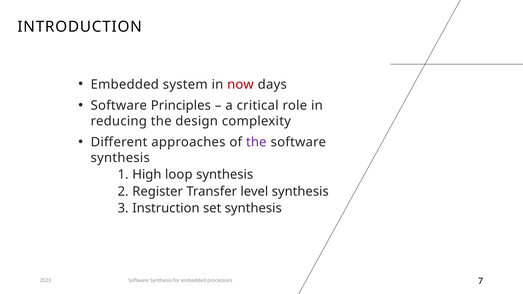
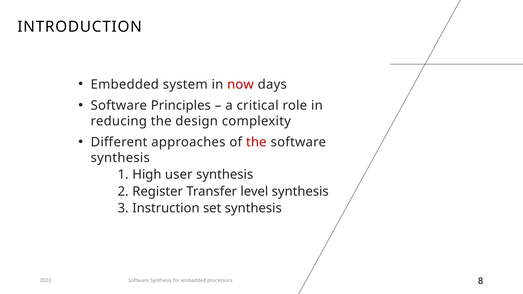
the at (256, 142) colour: purple -> red
loop: loop -> user
7: 7 -> 8
